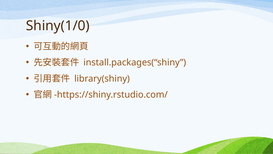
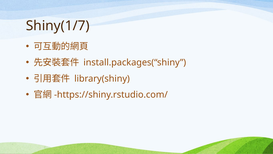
Shiny(1/0: Shiny(1/0 -> Shiny(1/7
